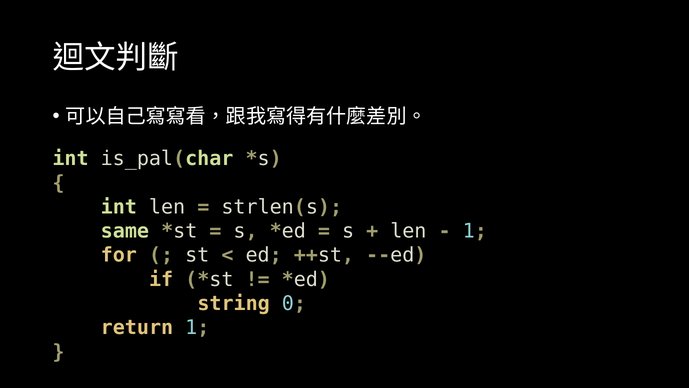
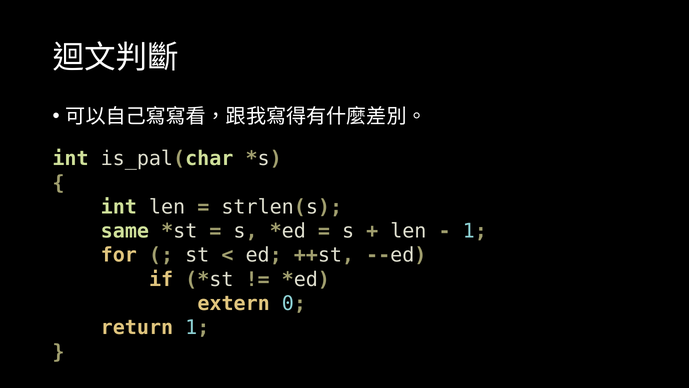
string: string -> extern
